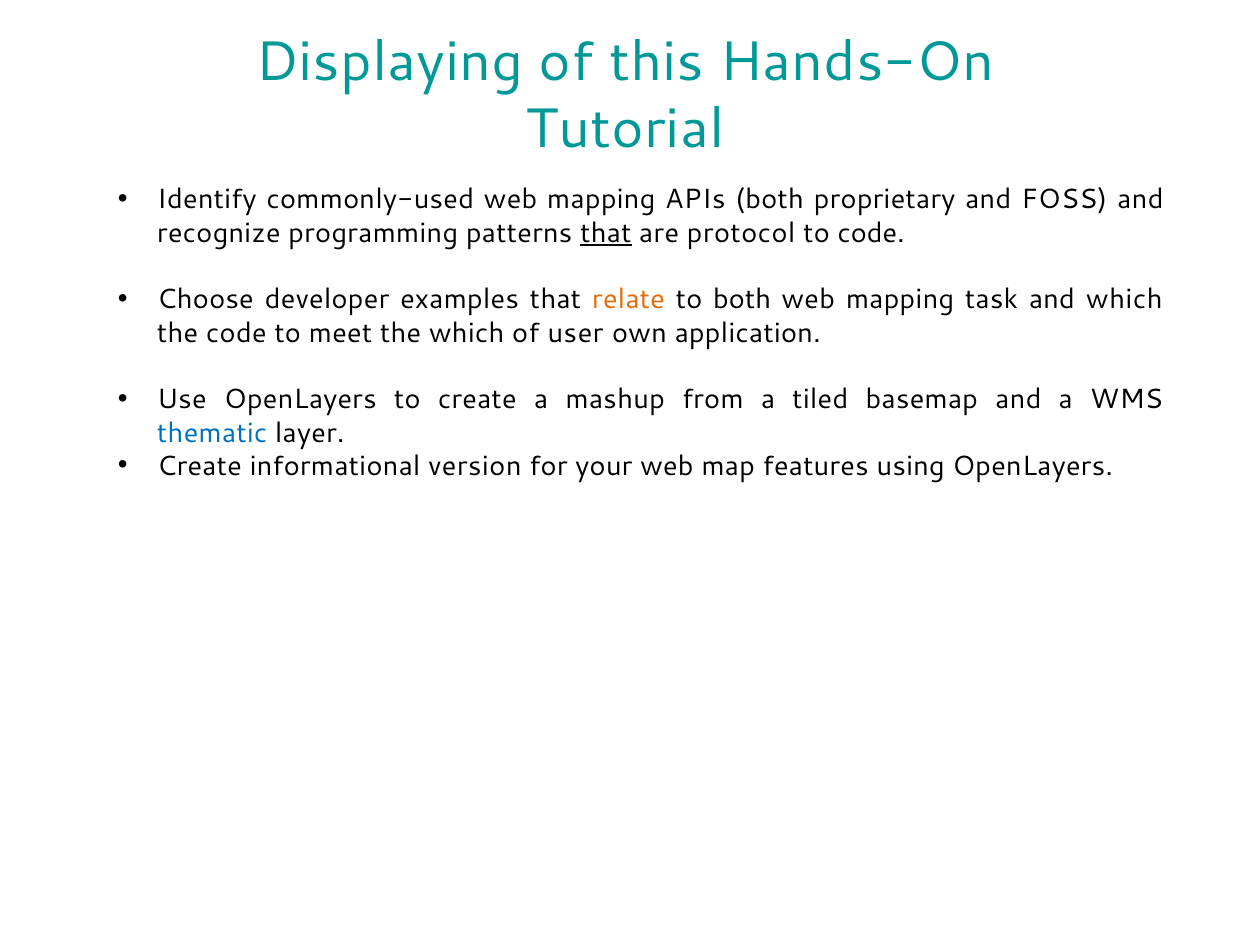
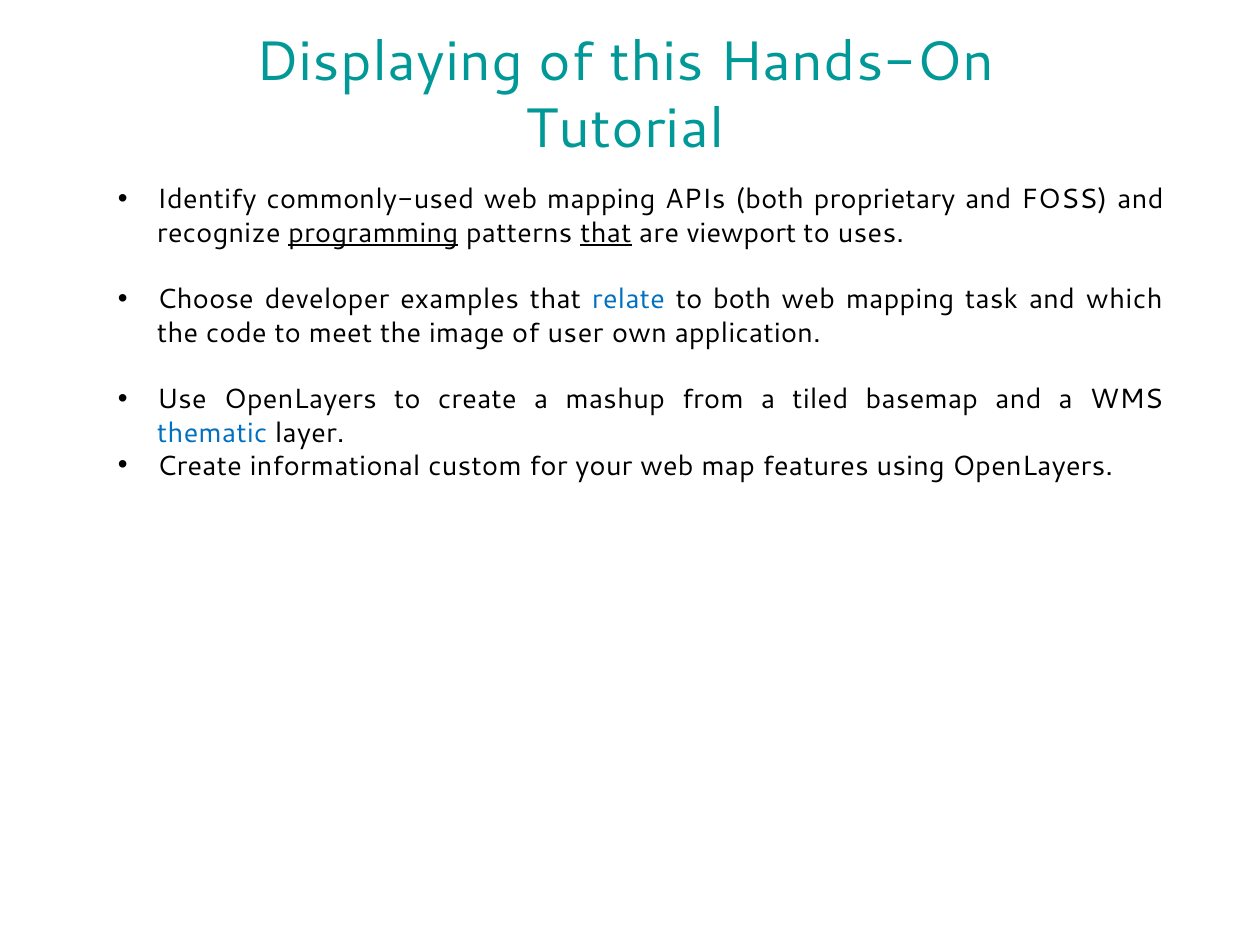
programming underline: none -> present
protocol: protocol -> viewport
to code: code -> uses
relate colour: orange -> blue
the which: which -> image
version: version -> custom
